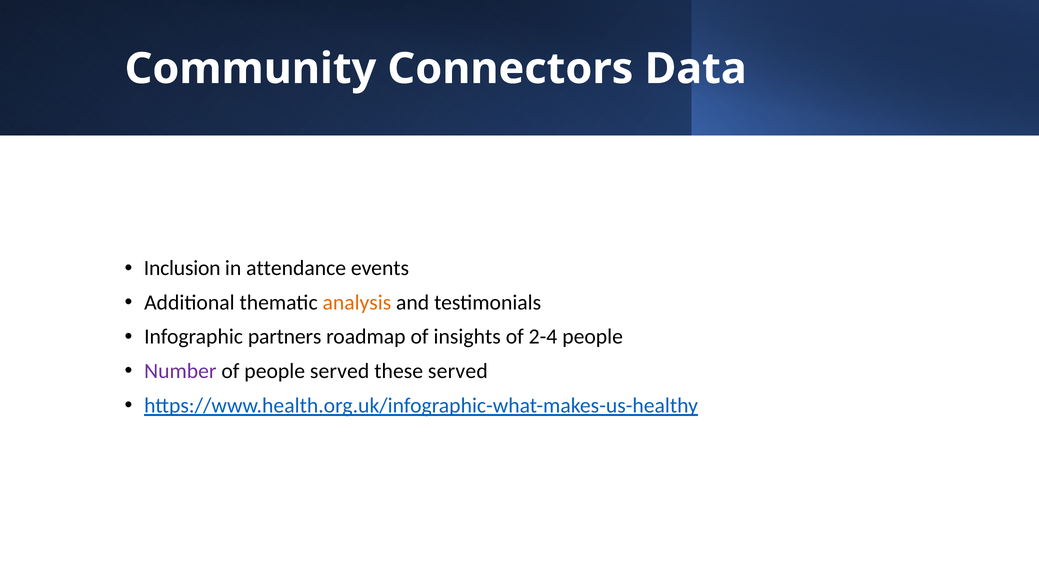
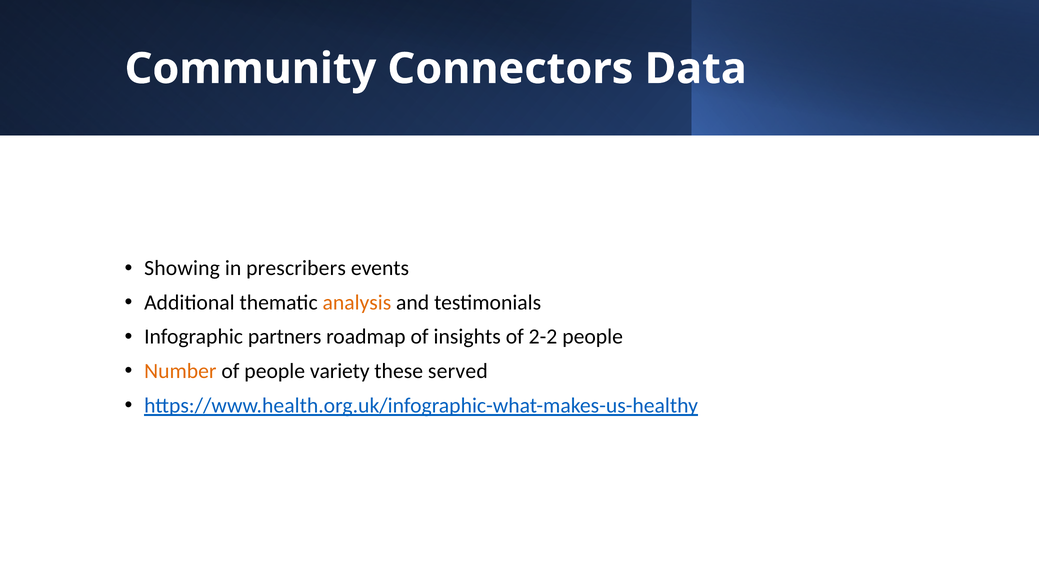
Inclusion: Inclusion -> Showing
attendance: attendance -> prescribers
2-4: 2-4 -> 2-2
Number colour: purple -> orange
people served: served -> variety
